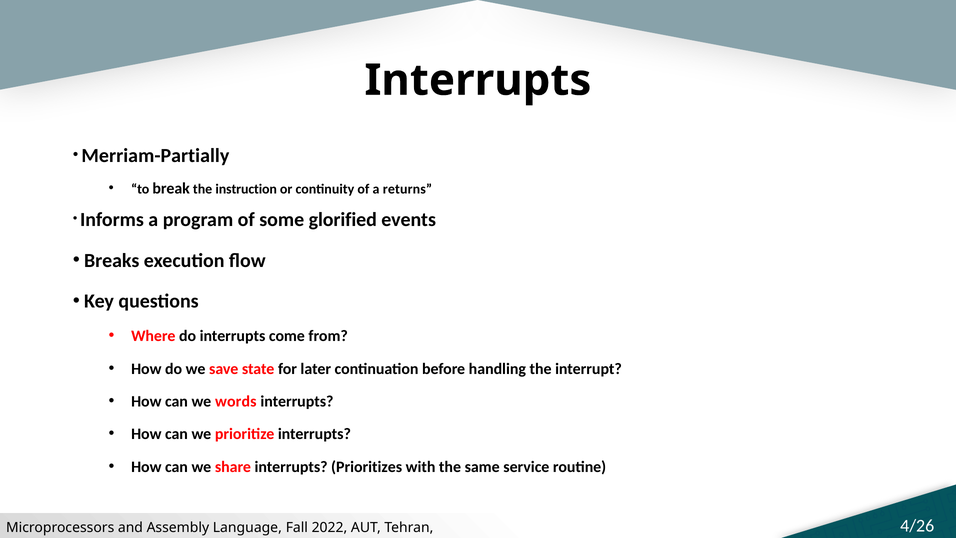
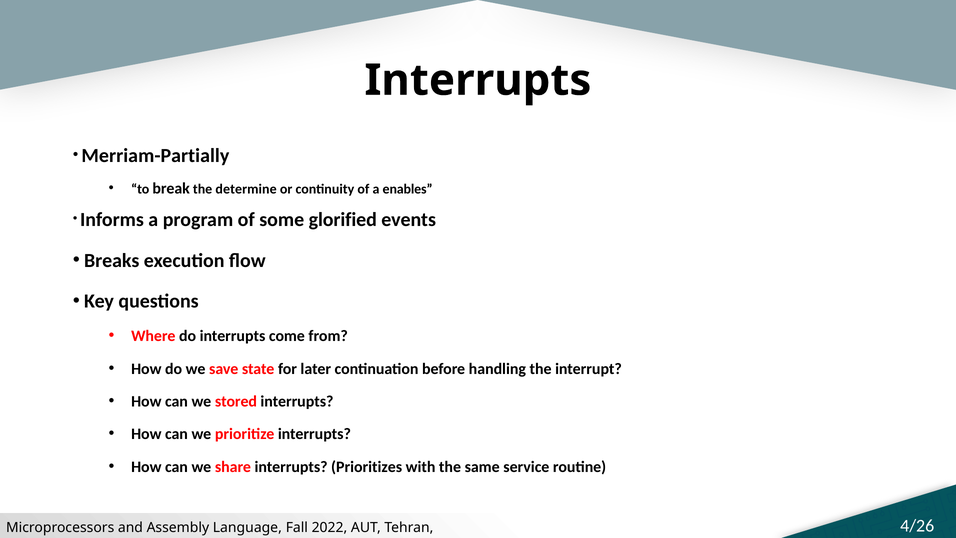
instruction: instruction -> determine
returns: returns -> enables
words: words -> stored
